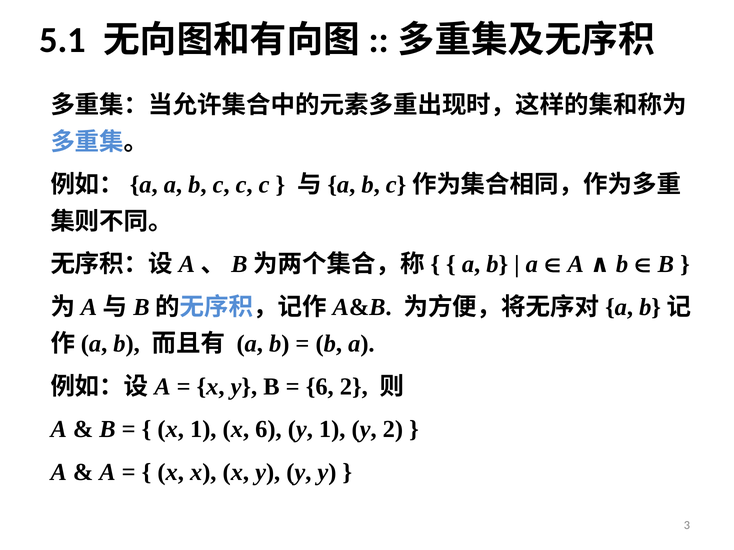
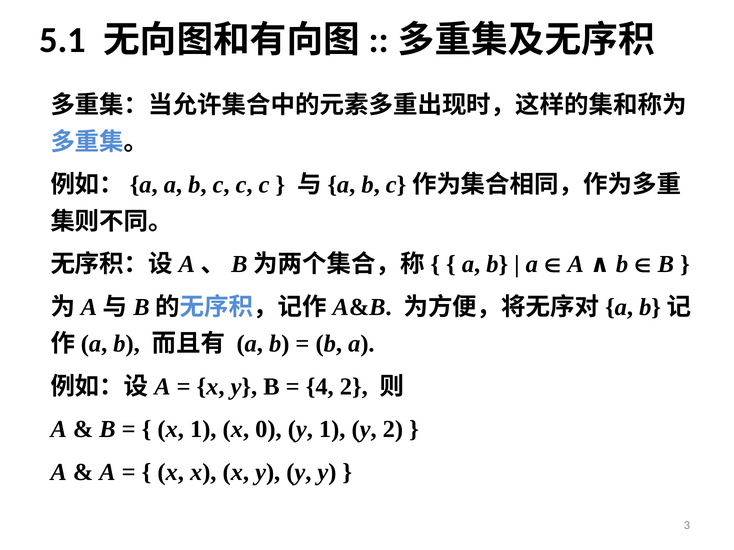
6 at (320, 387): 6 -> 4
x 6: 6 -> 0
